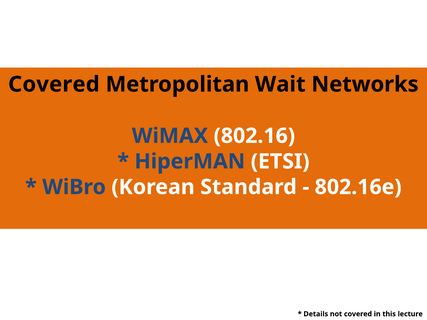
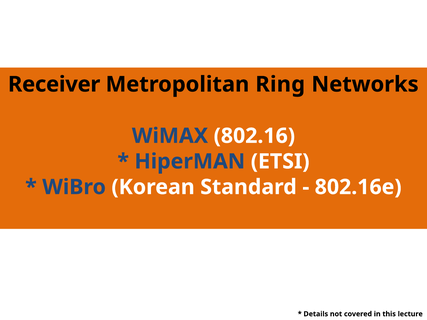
Covered at (54, 84): Covered -> Receiver
Wait: Wait -> Ring
